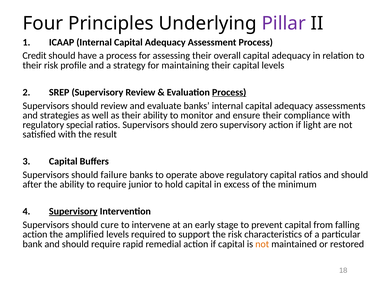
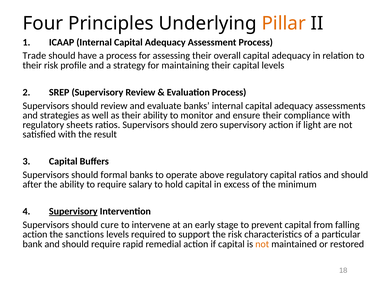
Pillar colour: purple -> orange
Credit: Credit -> Trade
Process at (229, 92) underline: present -> none
special: special -> sheets
failure: failure -> formal
junior: junior -> salary
amplified: amplified -> sanctions
